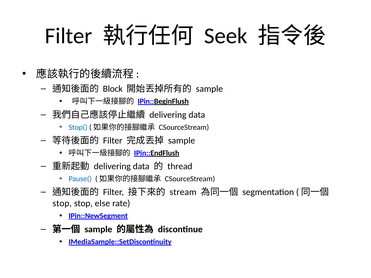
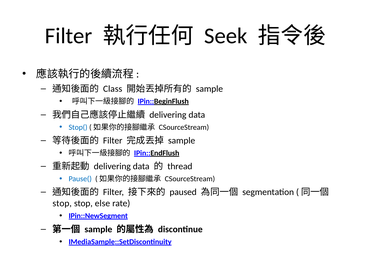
Block: Block -> Class
stream: stream -> paused
